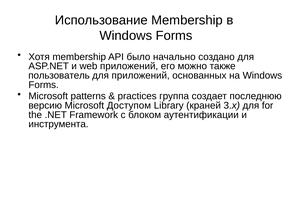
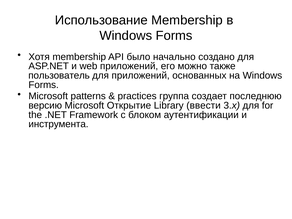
Доступом: Доступом -> Открытие
краней: краней -> ввести
